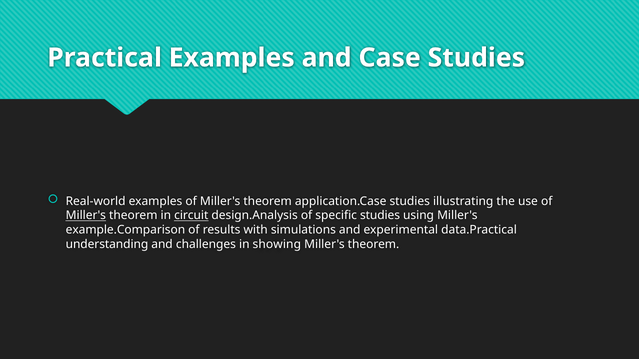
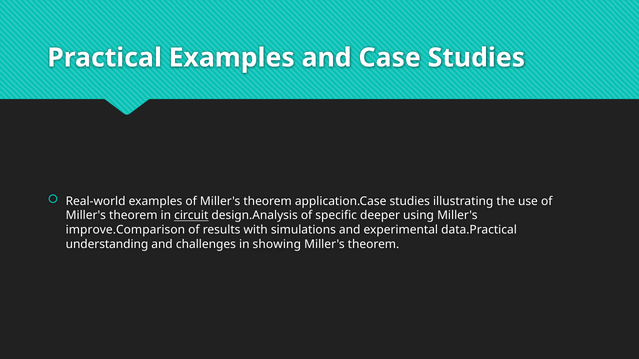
Miller's at (86, 216) underline: present -> none
specific studies: studies -> deeper
example.Comparison: example.Comparison -> improve.Comparison
